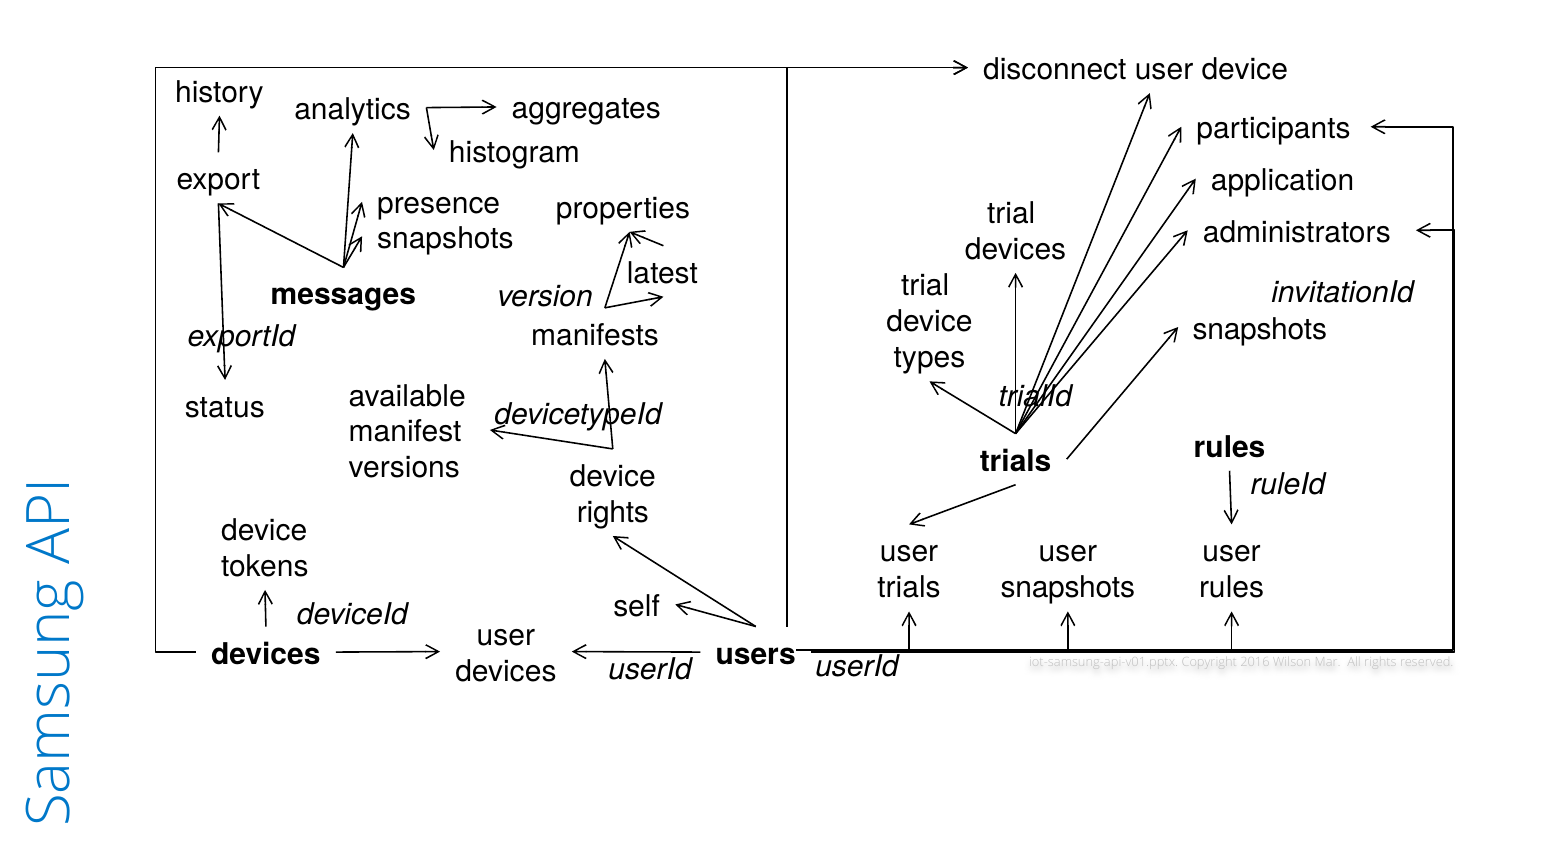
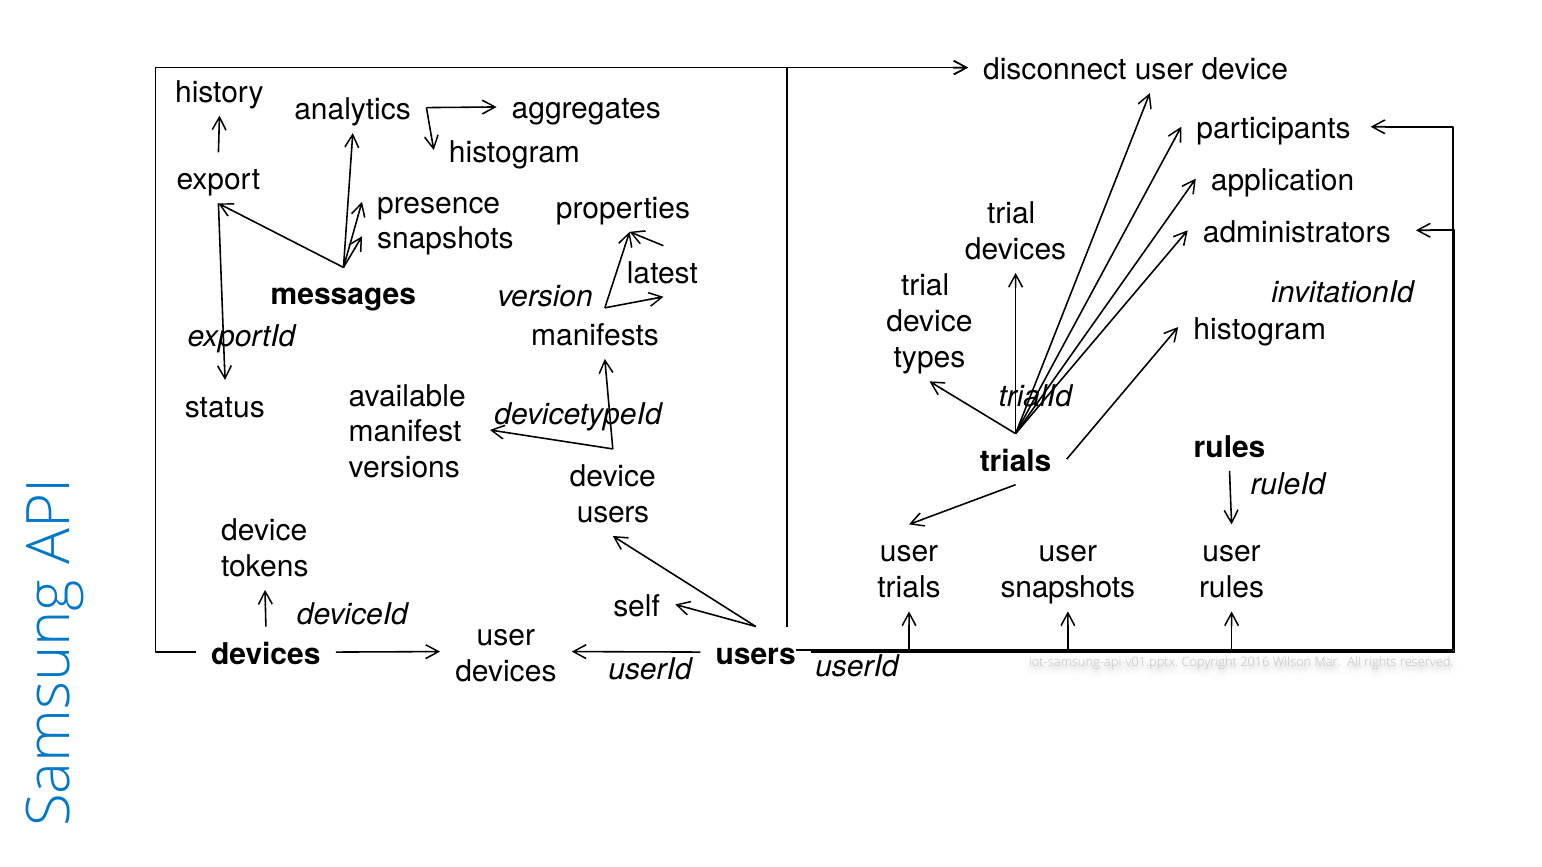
snapshots at (1260, 329): snapshots -> histogram
rights at (613, 513): rights -> users
